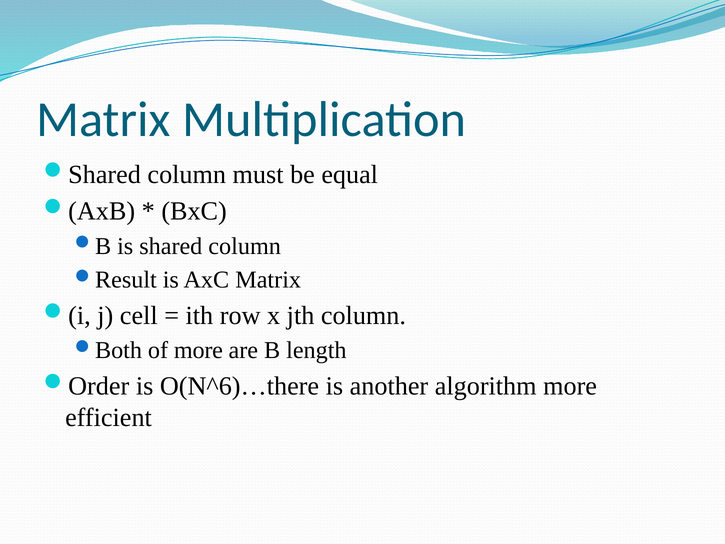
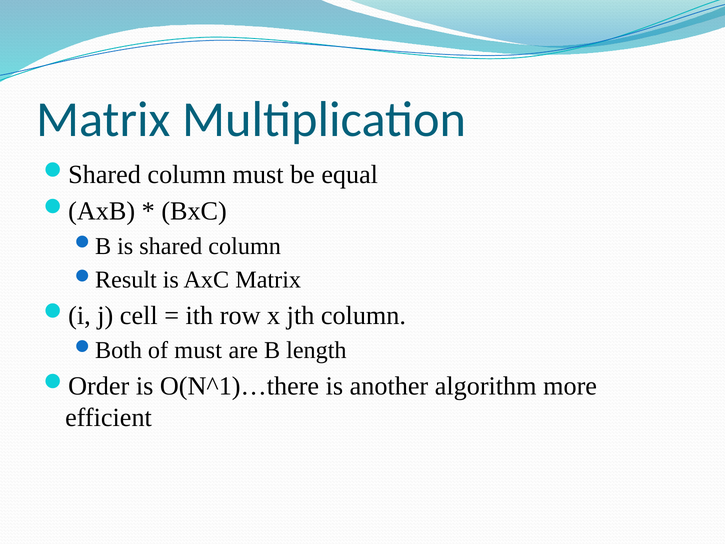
of more: more -> must
O(N^6)…there: O(N^6)…there -> O(N^1)…there
